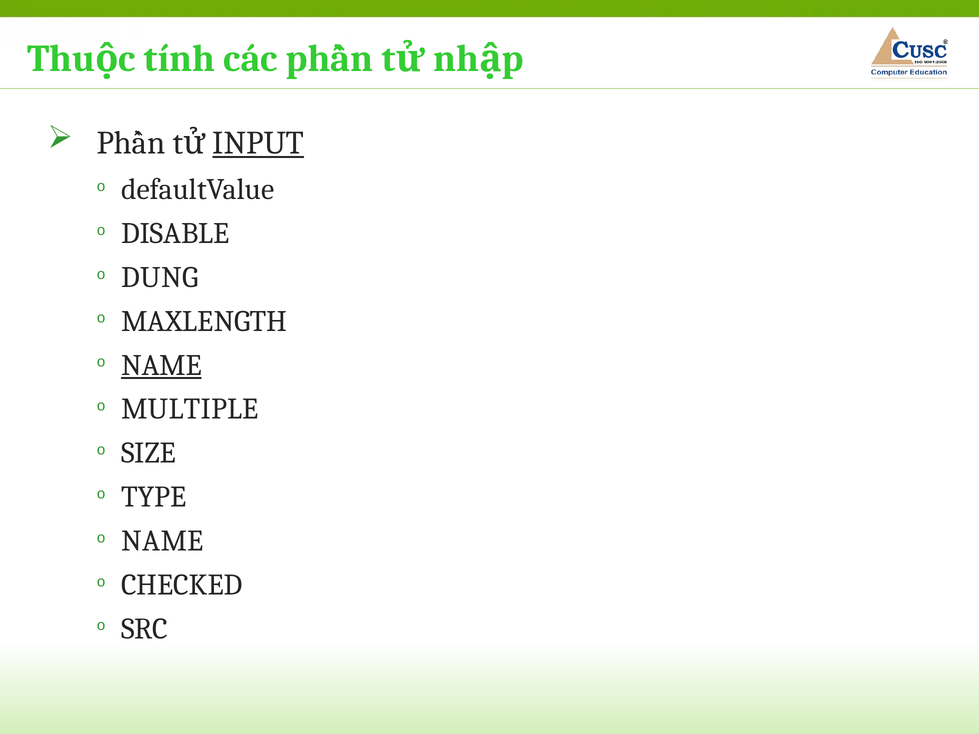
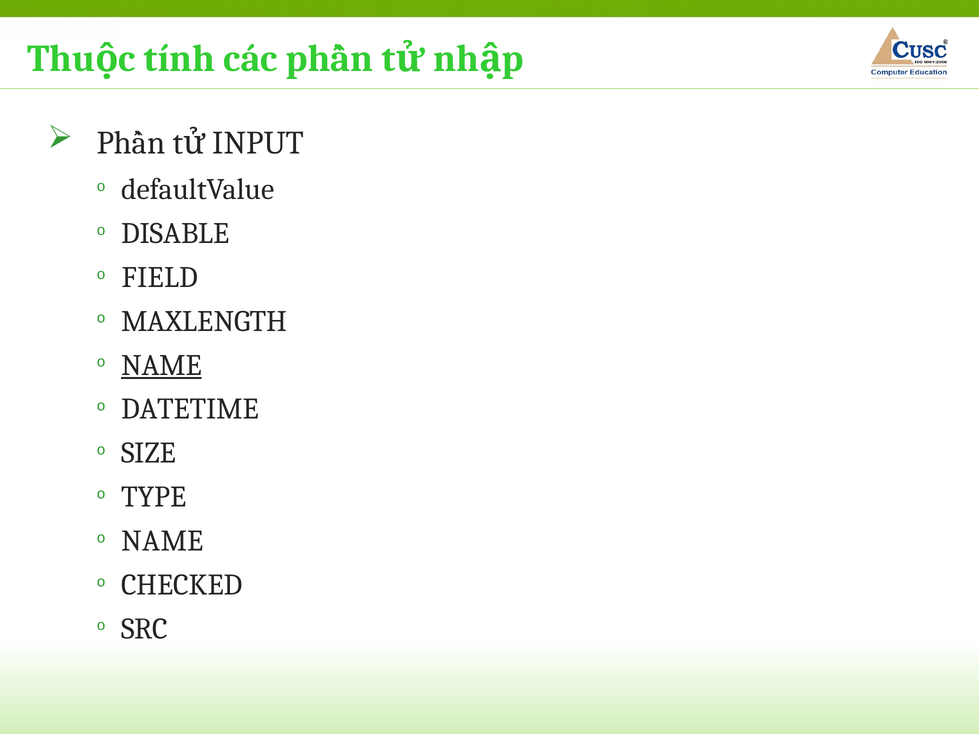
INPUT underline: present -> none
DUNG: DUNG -> FIELD
MULTIPLE: MULTIPLE -> DATETIME
